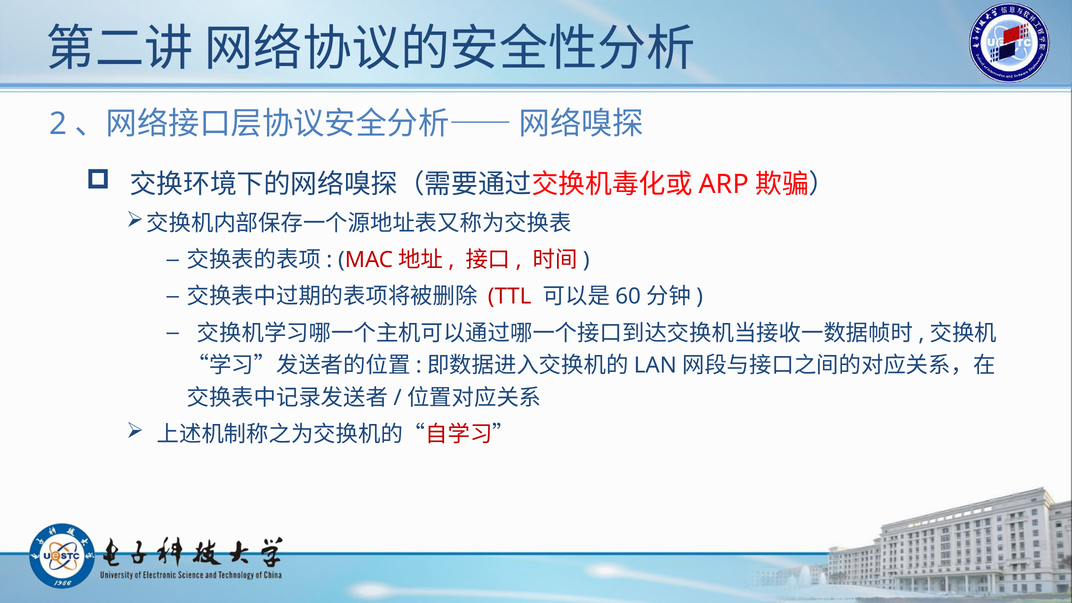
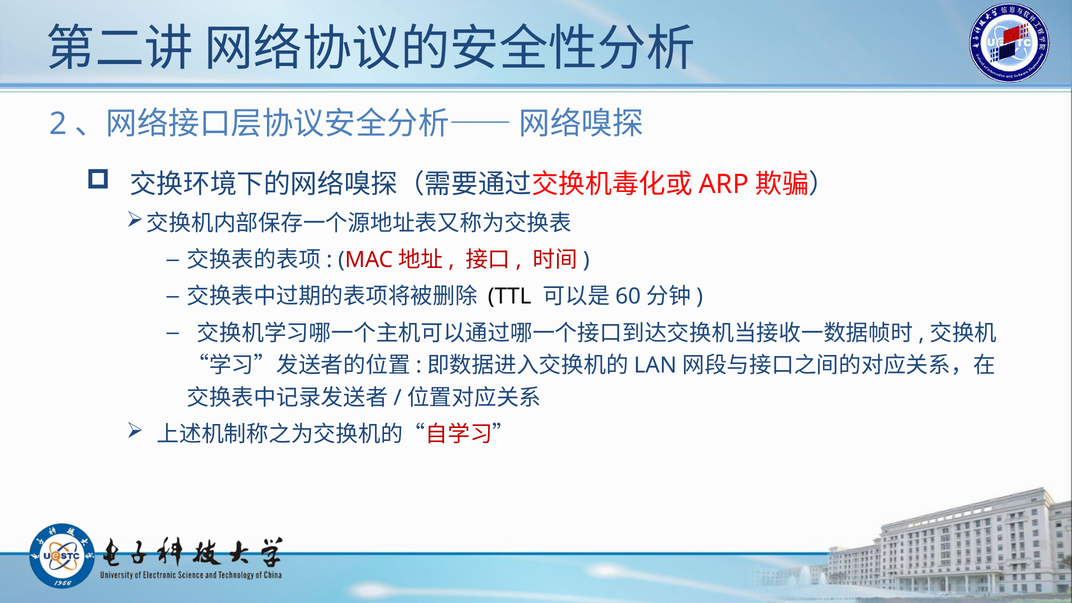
TTL colour: red -> black
